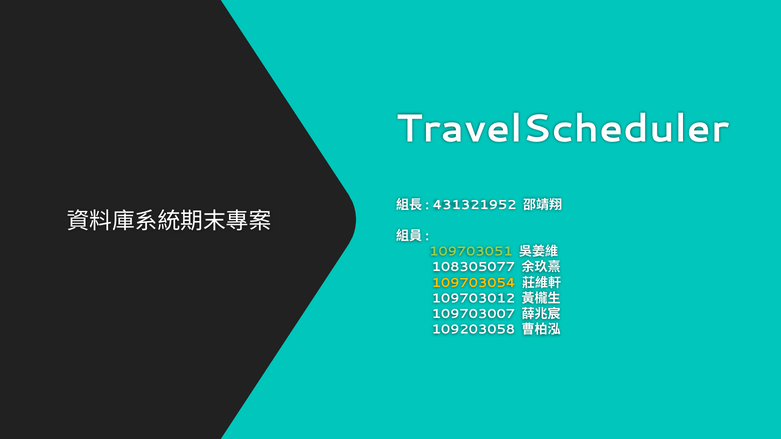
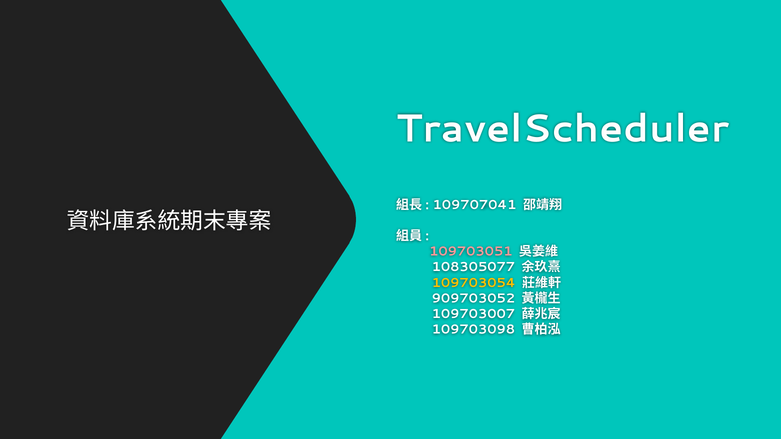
431321952: 431321952 -> 109707041
109703051 colour: light green -> pink
109703012: 109703012 -> 909703052
109203058: 109203058 -> 109703098
